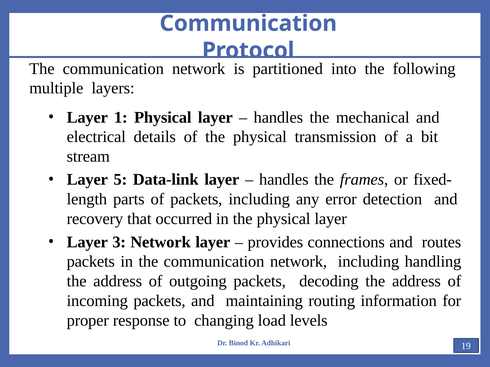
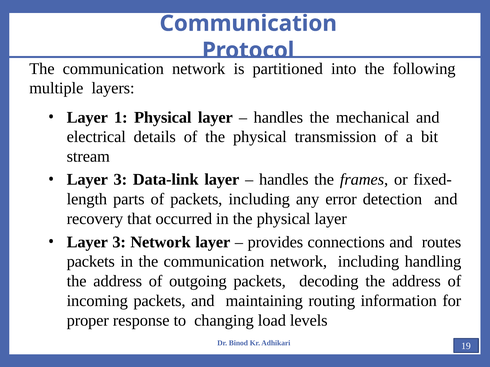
5 at (120, 180): 5 -> 3
